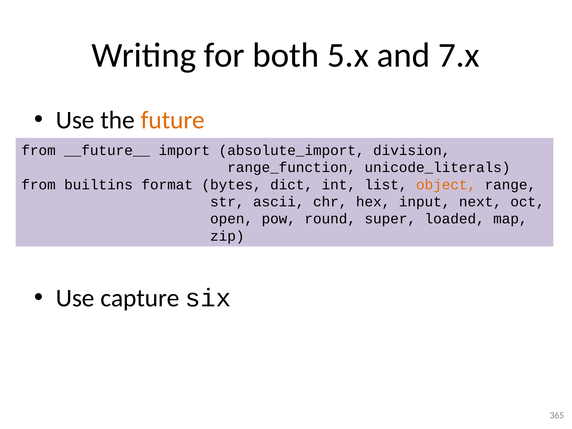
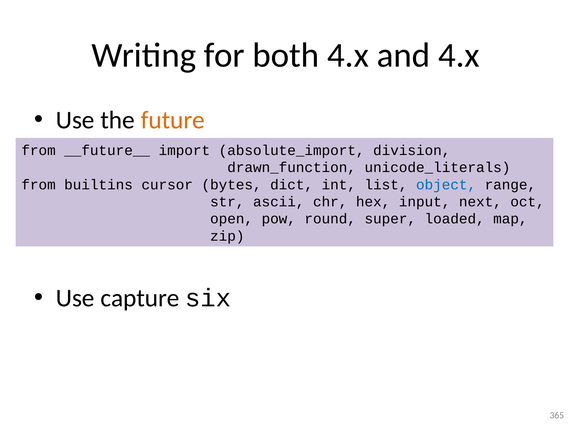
both 5.x: 5.x -> 4.x
and 7.x: 7.x -> 4.x
range_function: range_function -> drawn_function
format: format -> cursor
object colour: orange -> blue
